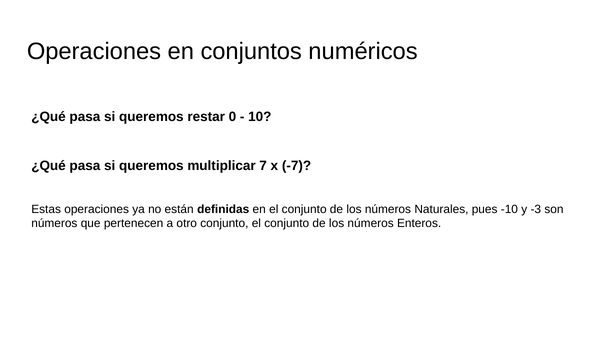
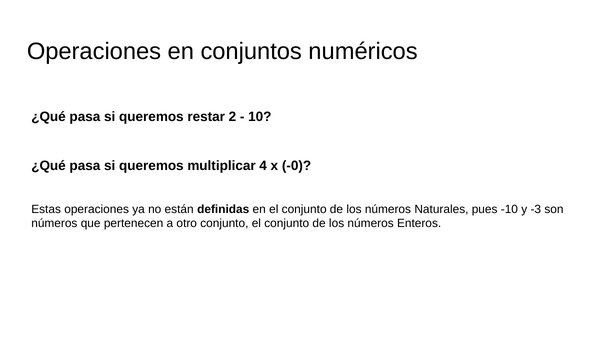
0: 0 -> 2
7: 7 -> 4
-7: -7 -> -0
